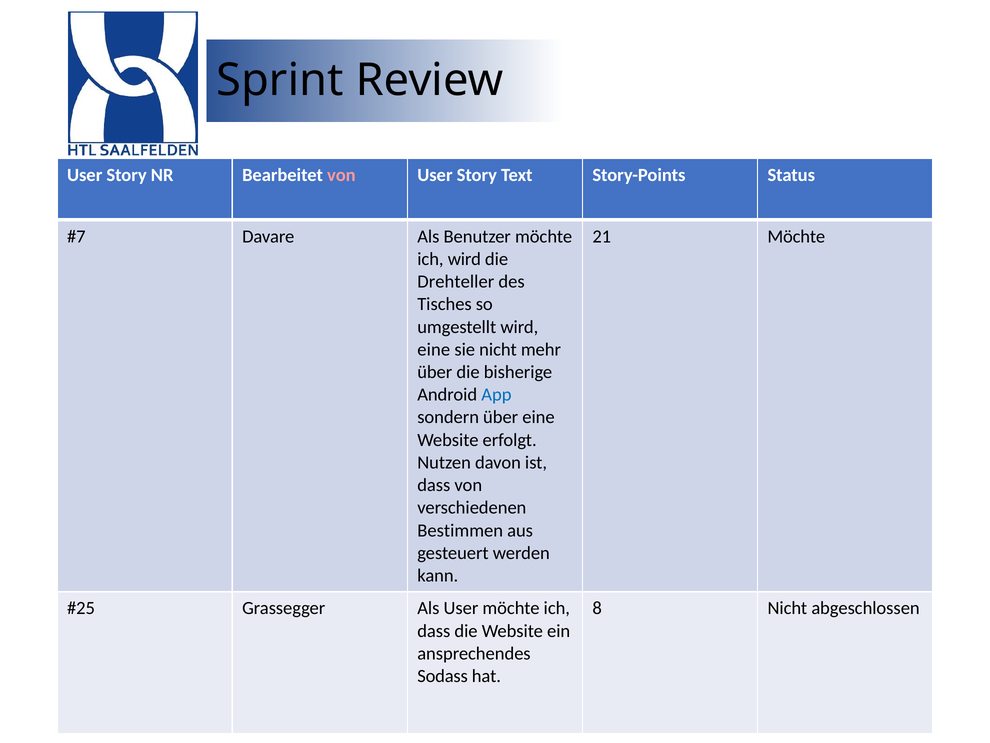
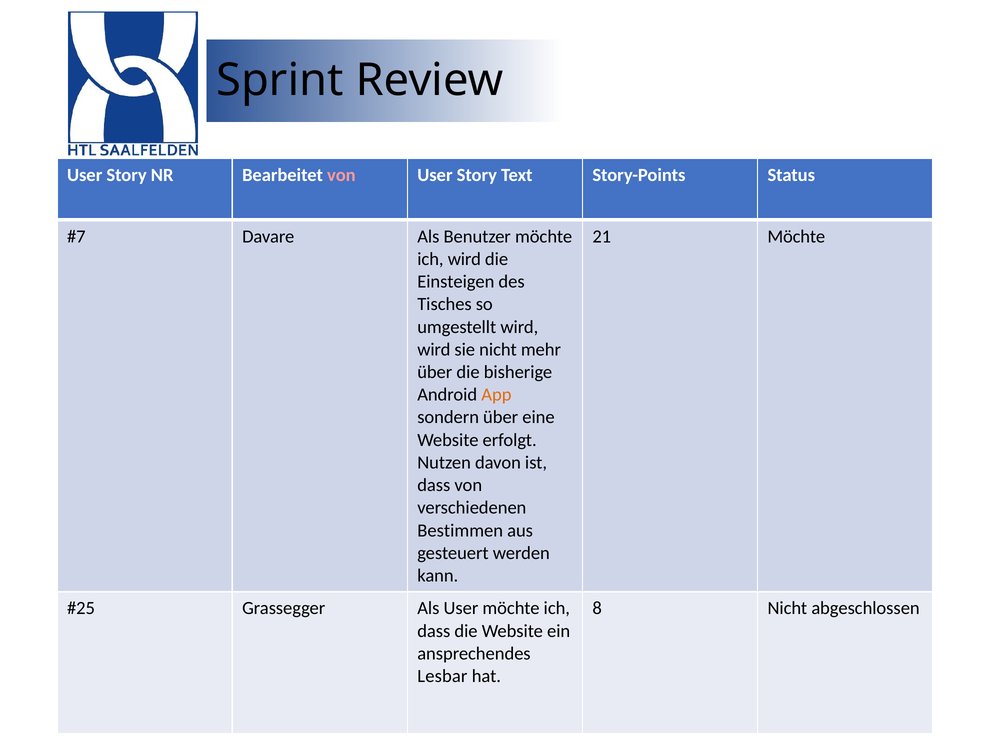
Drehteller: Drehteller -> Einsteigen
eine at (434, 349): eine -> wird
App colour: blue -> orange
Sodass: Sodass -> Lesbar
